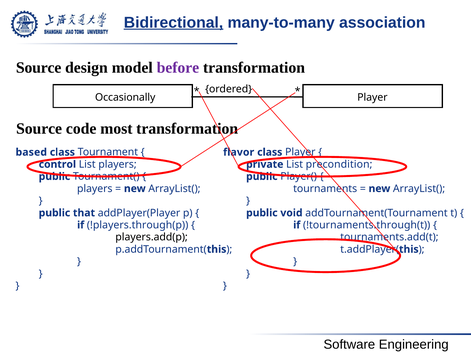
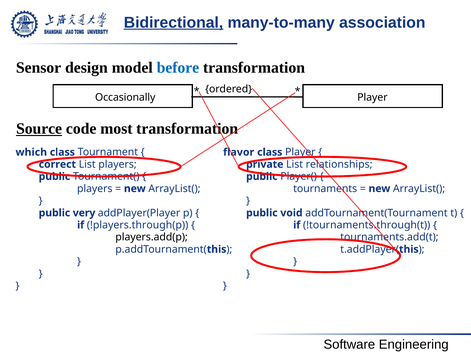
Source at (39, 68): Source -> Sensor
before colour: purple -> blue
Source at (39, 129) underline: none -> present
based: based -> which
control: control -> correct
precondition: precondition -> relationships
that: that -> very
